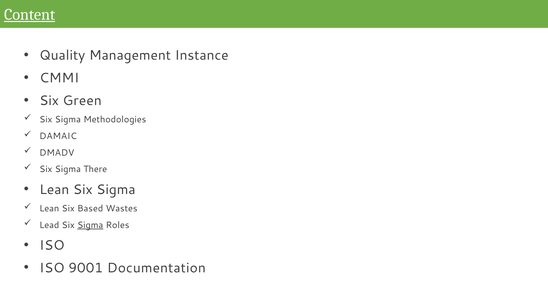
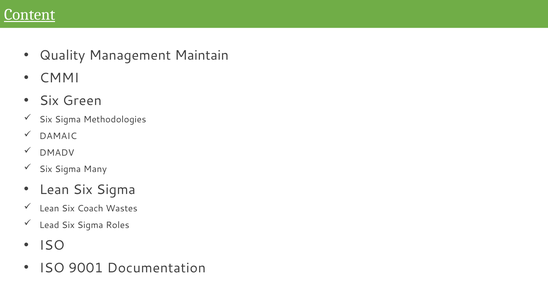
Instance: Instance -> Maintain
There: There -> Many
Based: Based -> Coach
Sigma at (90, 225) underline: present -> none
